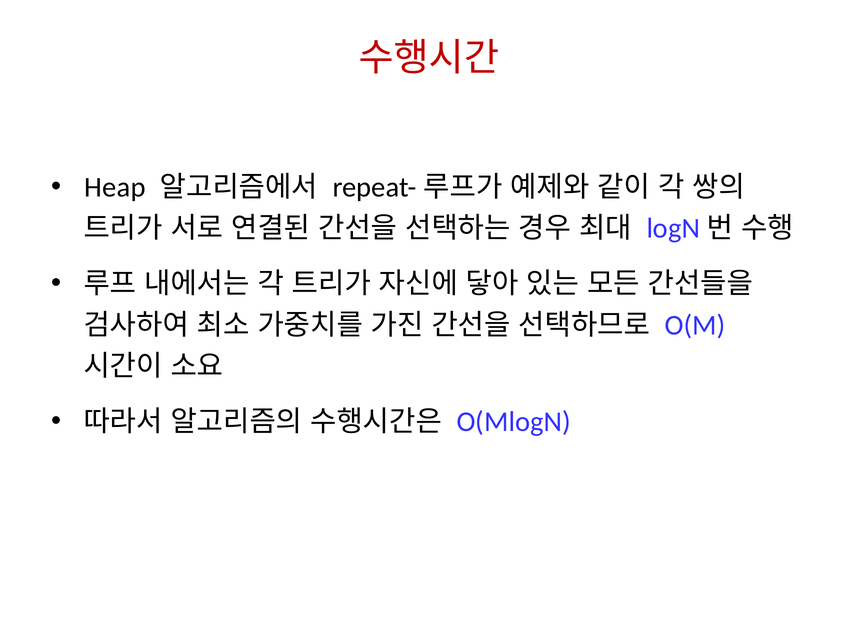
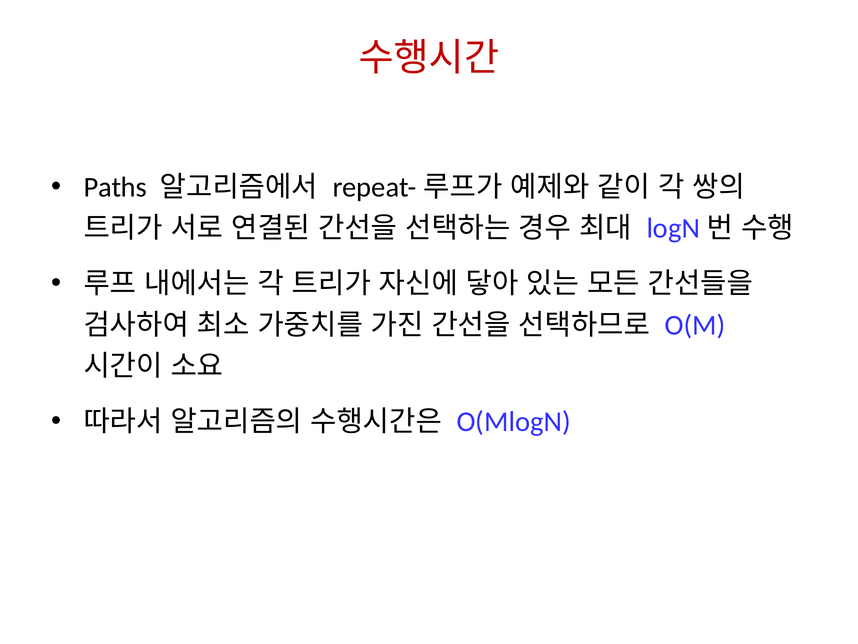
Heap: Heap -> Paths
